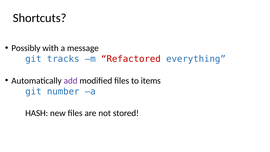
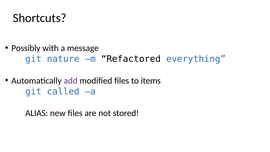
tracks: tracks -> nature
Refactored colour: red -> black
number: number -> called
HASH: HASH -> ALIAS
